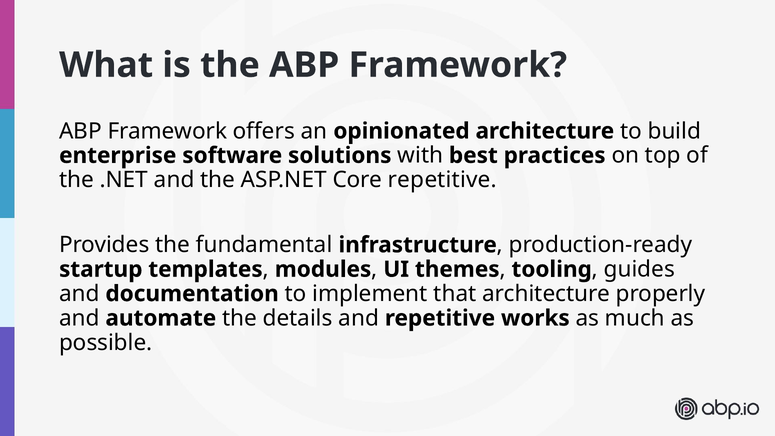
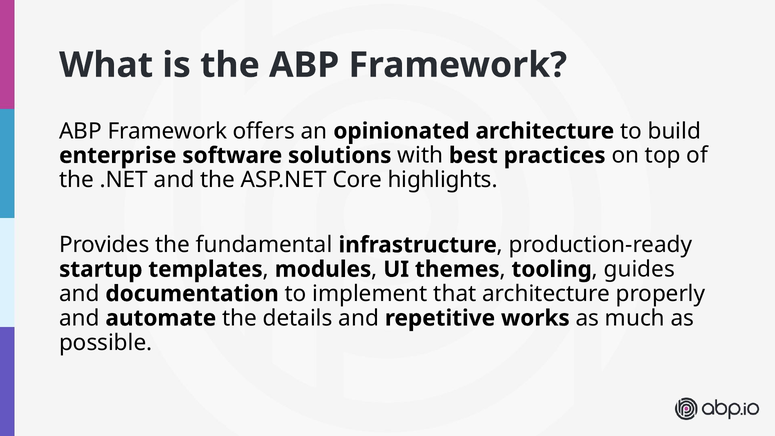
Core repetitive: repetitive -> highlights
